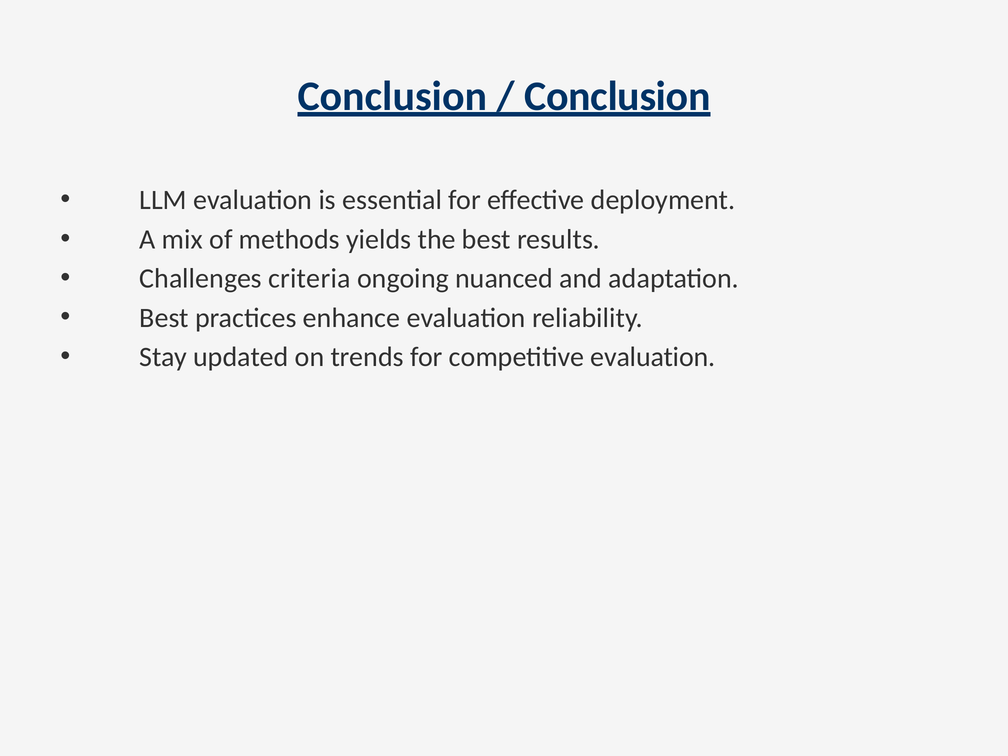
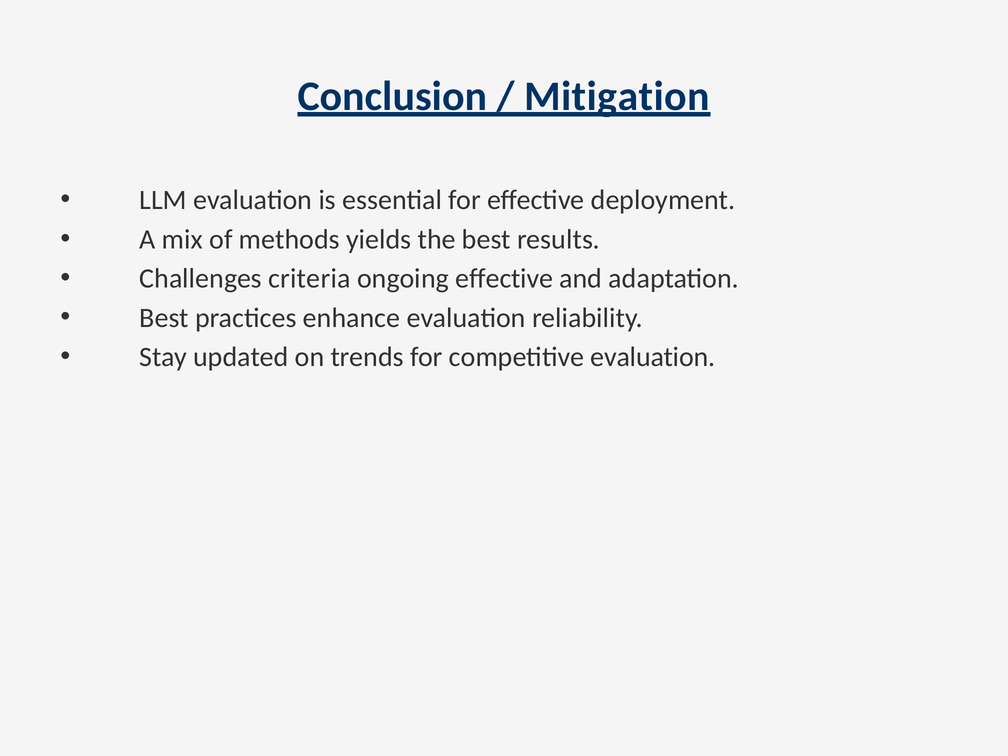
Conclusion at (617, 96): Conclusion -> Mitigation
ongoing nuanced: nuanced -> effective
